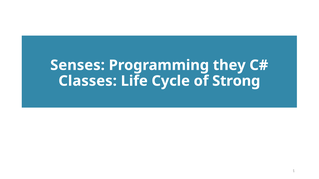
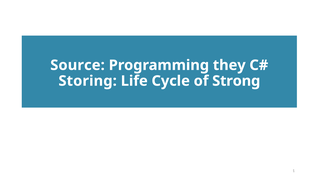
Senses: Senses -> Source
Classes: Classes -> Storing
